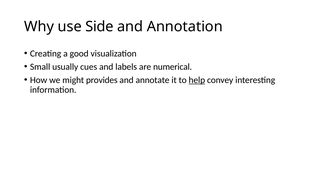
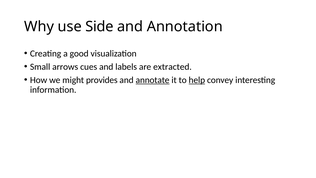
usually: usually -> arrows
numerical: numerical -> extracted
annotate underline: none -> present
